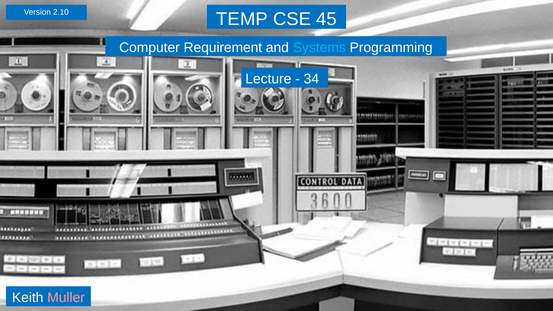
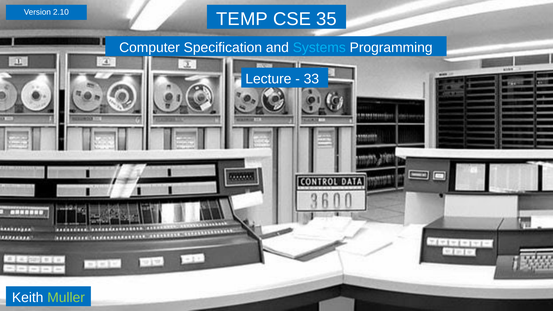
45: 45 -> 35
Requirement: Requirement -> Specification
34: 34 -> 33
Muller colour: pink -> light green
